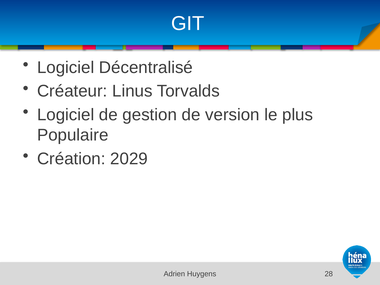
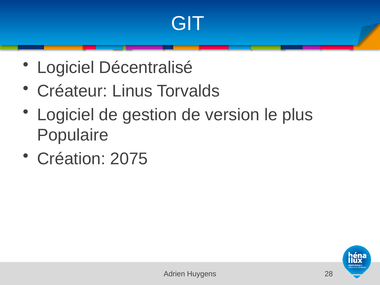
2029: 2029 -> 2075
